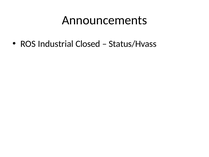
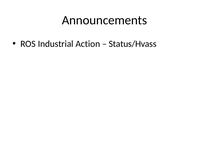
Closed: Closed -> Action
